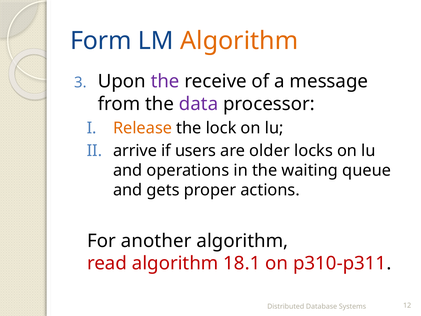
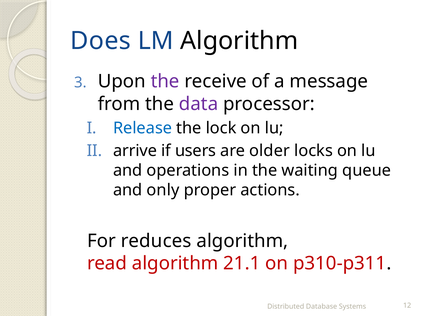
Form: Form -> Does
Algorithm at (239, 41) colour: orange -> black
Release colour: orange -> blue
gets: gets -> only
another: another -> reduces
18.1: 18.1 -> 21.1
